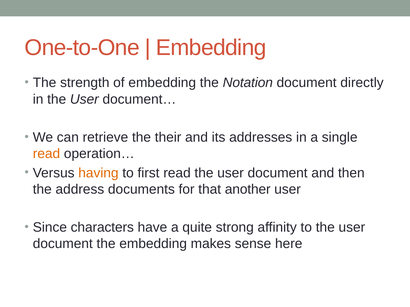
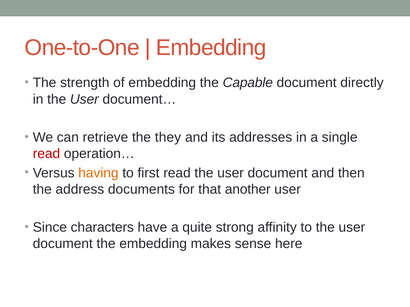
Notation: Notation -> Capable
their: their -> they
read at (46, 154) colour: orange -> red
